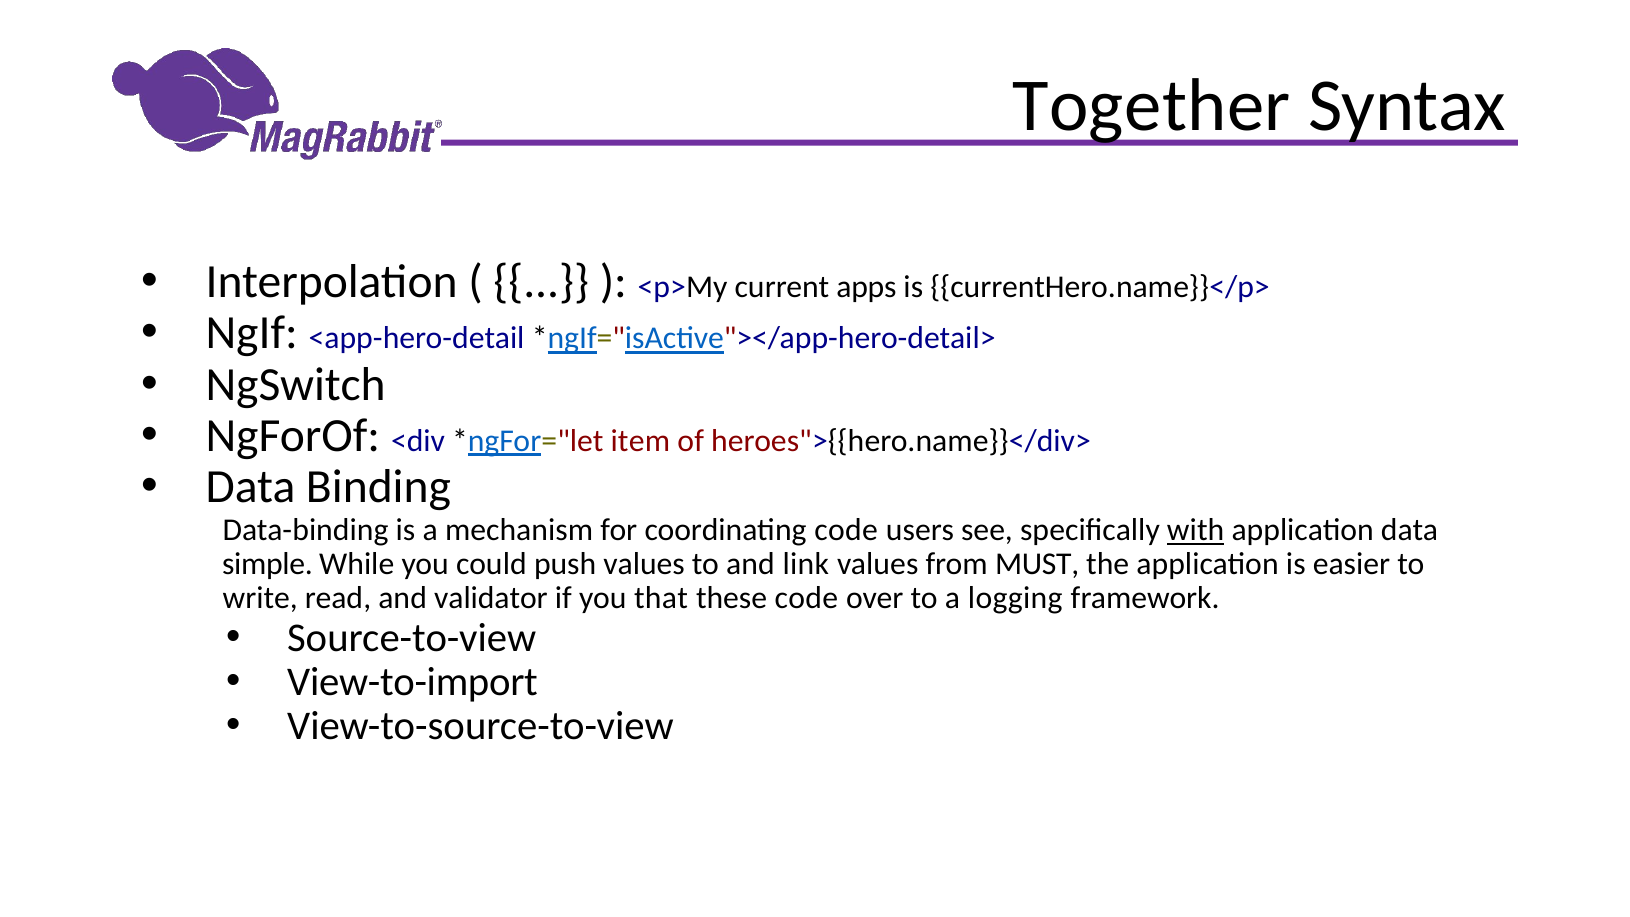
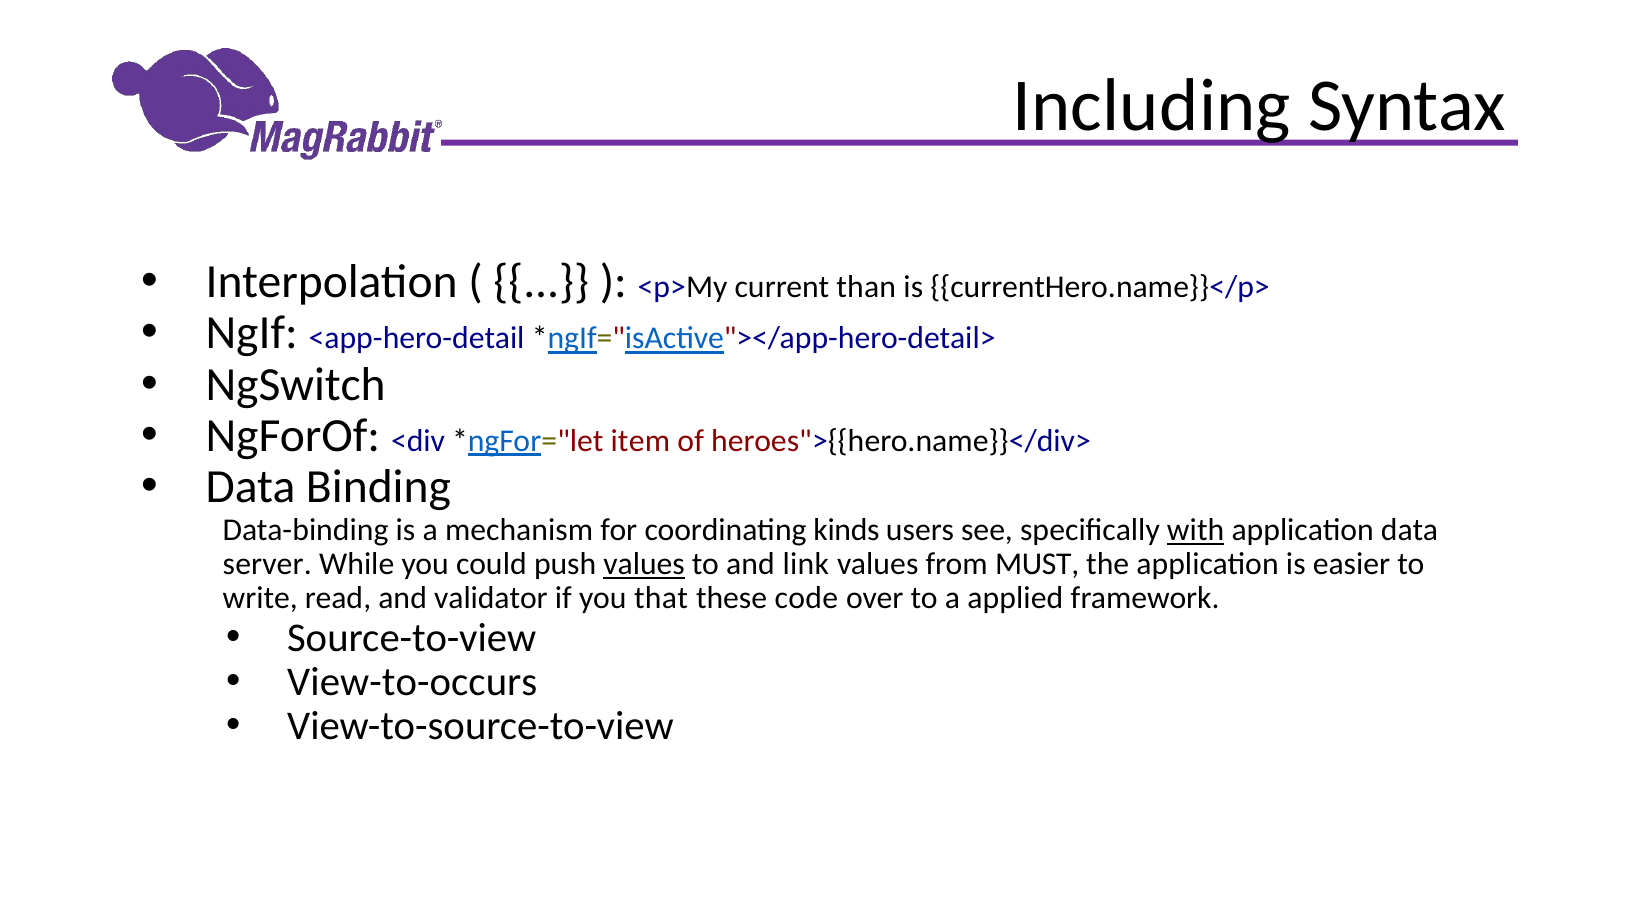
Together: Together -> Including
apps: apps -> than
coordinating code: code -> kinds
simple: simple -> server
values at (644, 564) underline: none -> present
logging: logging -> applied
View-to-import: View-to-import -> View-to-occurs
